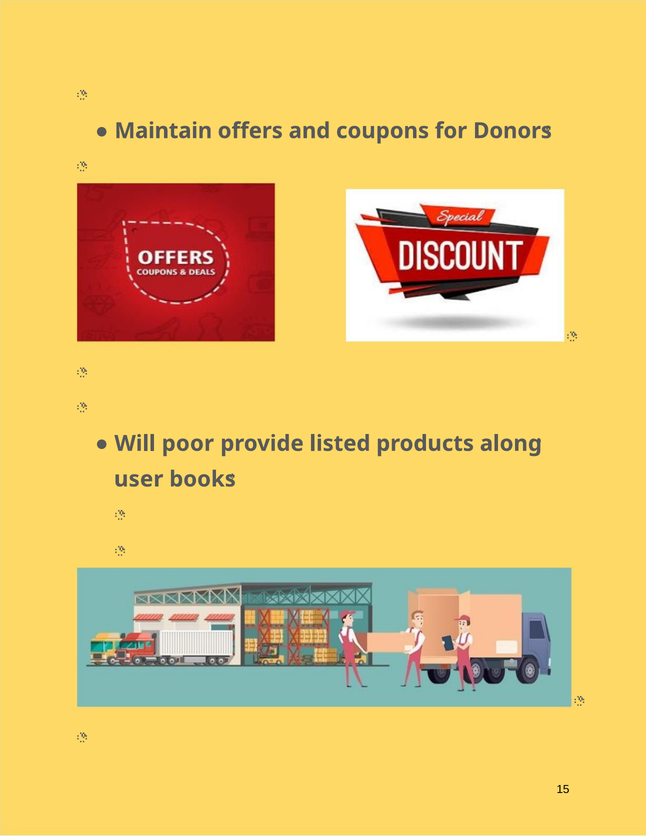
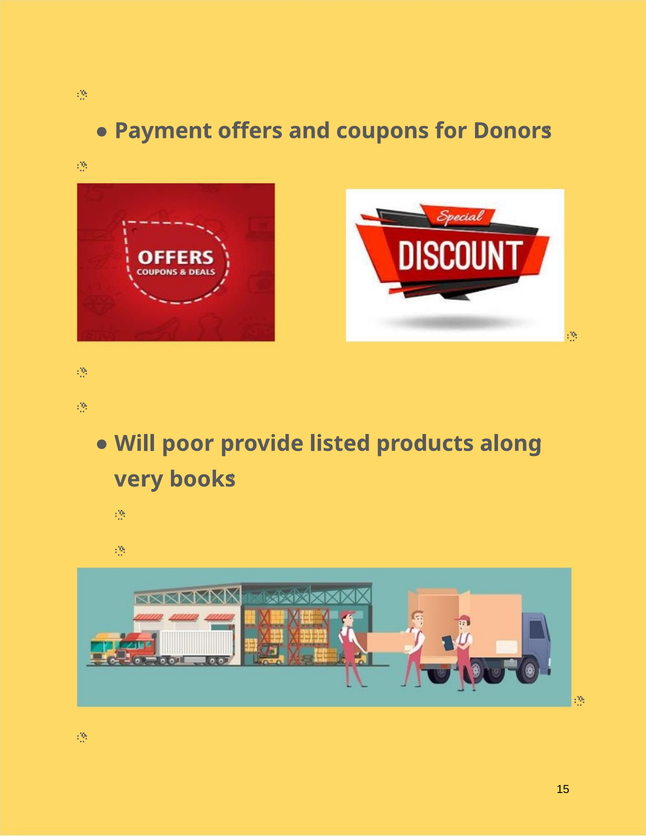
Maintain: Maintain -> Payment
user: user -> very
